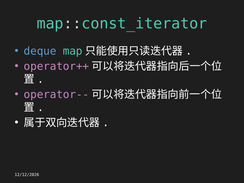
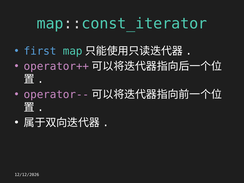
deque: deque -> first
